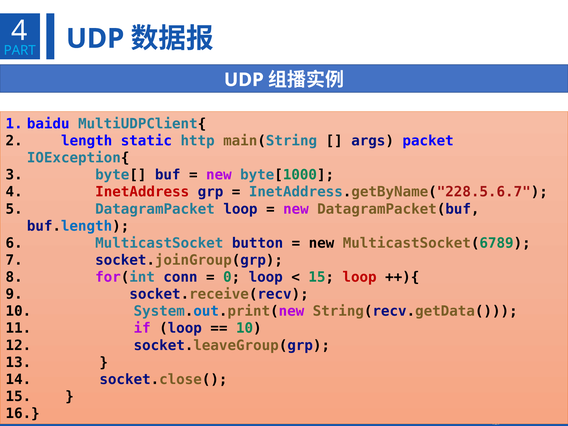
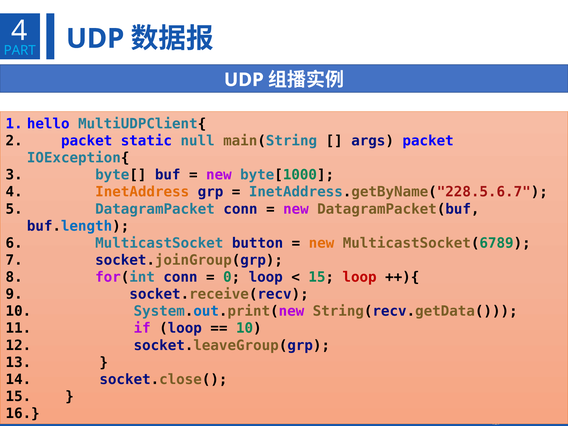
baidu: baidu -> hello
length at (87, 141): length -> packet
http: http -> null
InetAddress colour: red -> orange
DatagramPacket loop: loop -> conn
new at (321, 243) colour: black -> orange
